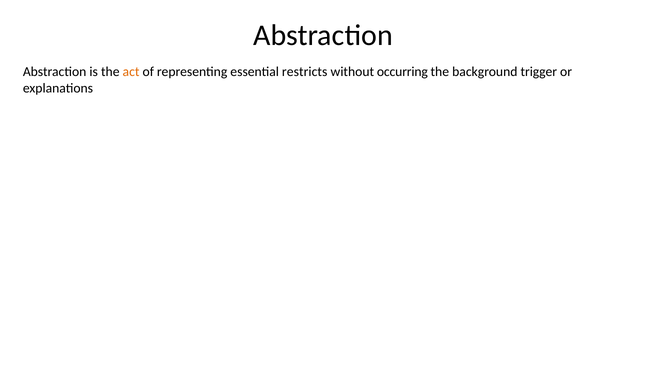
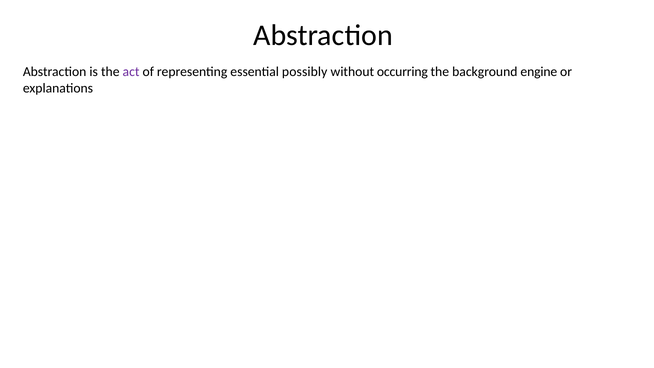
act colour: orange -> purple
restricts: restricts -> possibly
trigger: trigger -> engine
